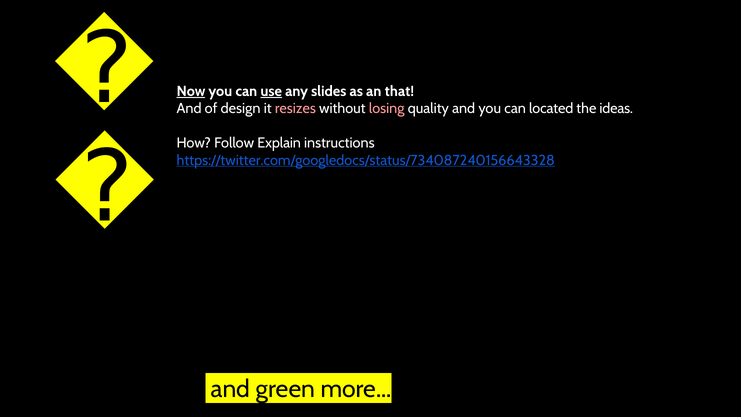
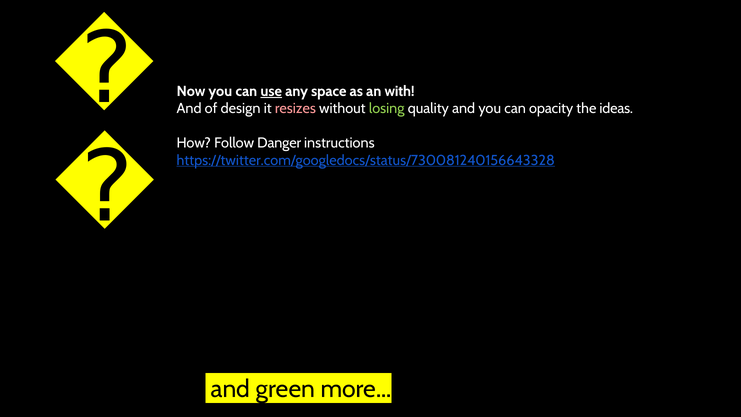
Now underline: present -> none
slides: slides -> space
that: that -> with
losing colour: pink -> light green
located: located -> opacity
Explain: Explain -> Danger
https://twitter.com/googledocs/status/734087240156643328: https://twitter.com/googledocs/status/734087240156643328 -> https://twitter.com/googledocs/status/730081240156643328
